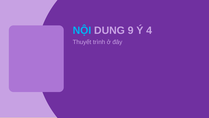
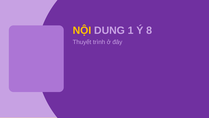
NỘI colour: light blue -> yellow
9: 9 -> 1
4: 4 -> 8
